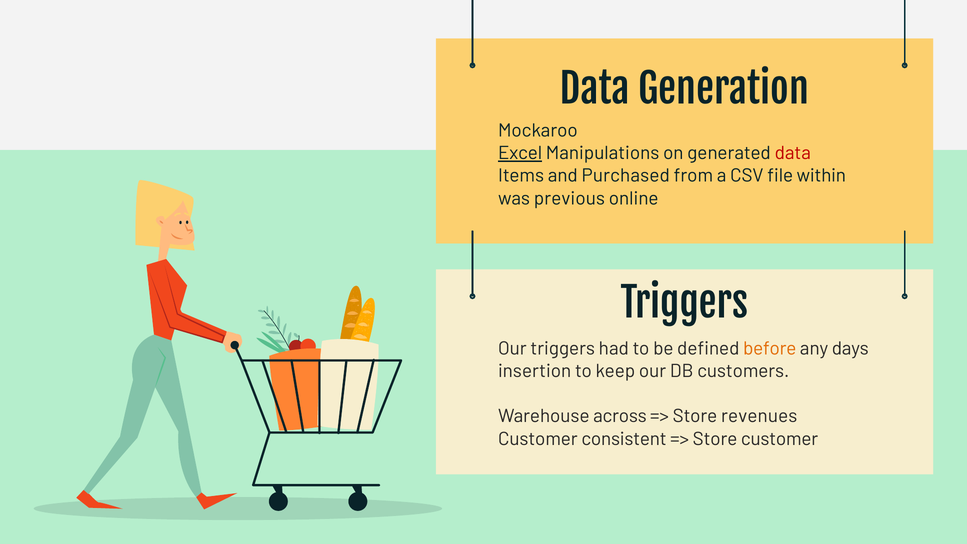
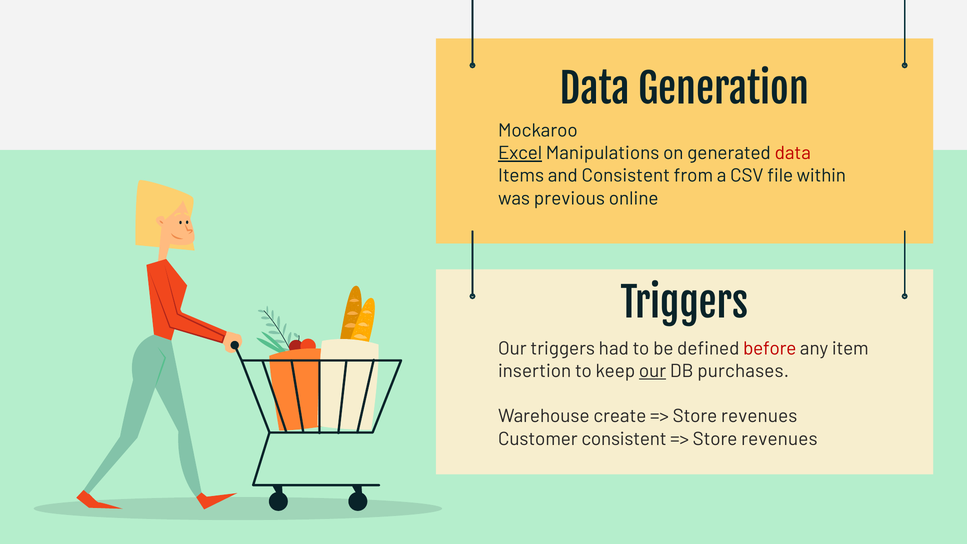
and Purchased: Purchased -> Consistent
before colour: orange -> red
days: days -> item
our at (653, 371) underline: none -> present
customers: customers -> purchases
across: across -> create
customer at (780, 439): customer -> revenues
